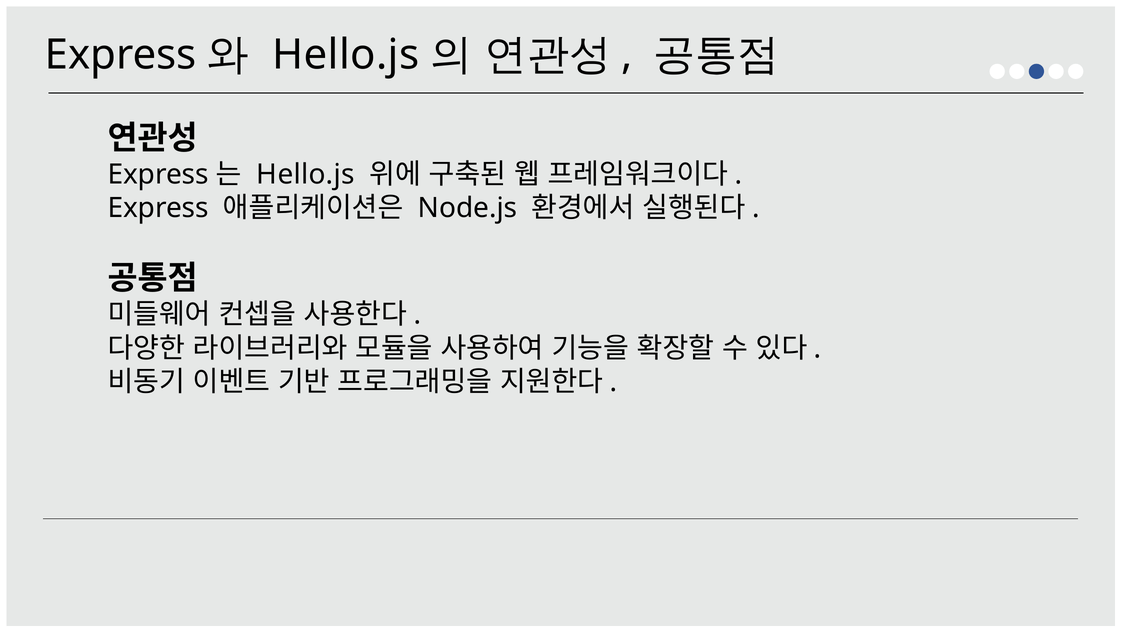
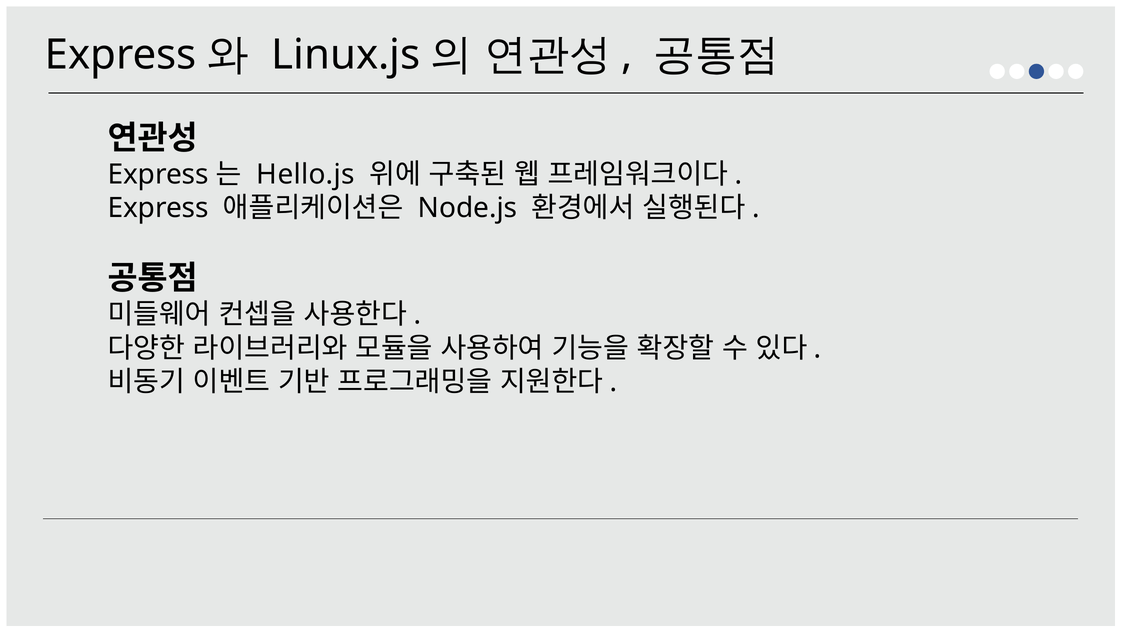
Hello.js at (346, 55): Hello.js -> Linux.js
